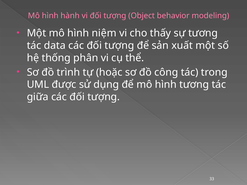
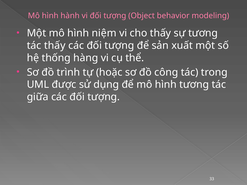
tác data: data -> thấy
phân: phân -> hàng
